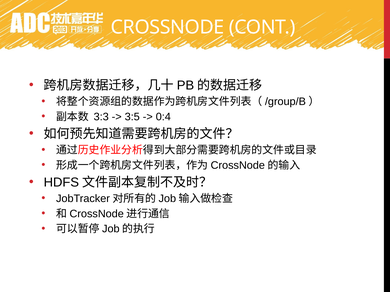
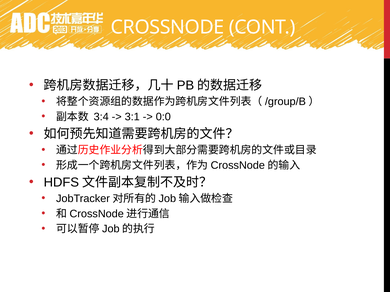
3:3: 3:3 -> 3:4
3:5: 3:5 -> 3:1
0:4: 0:4 -> 0:0
